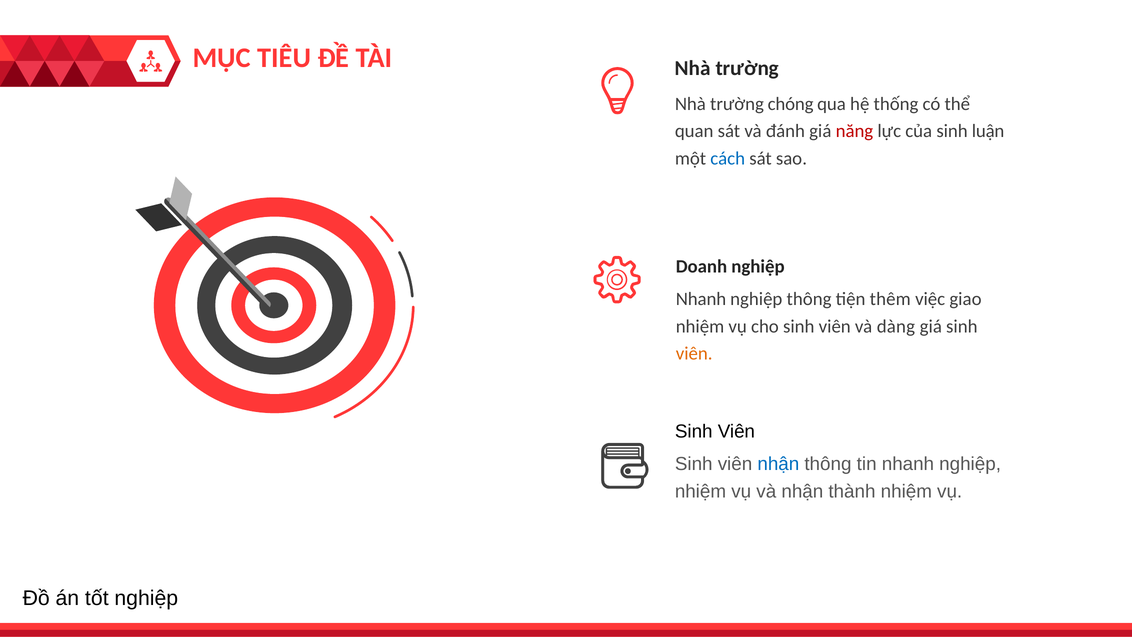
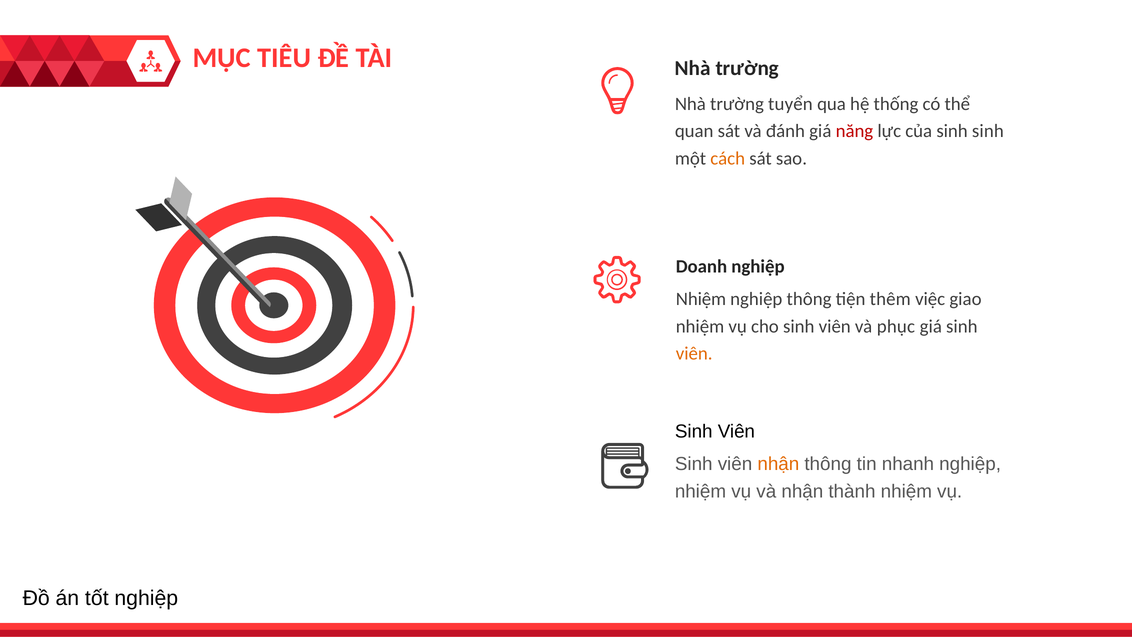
chóng: chóng -> tuyển
sinh luận: luận -> sinh
cách colour: blue -> orange
Nhanh at (701, 299): Nhanh -> Nhiệm
dàng: dàng -> phục
nhận at (778, 464) colour: blue -> orange
